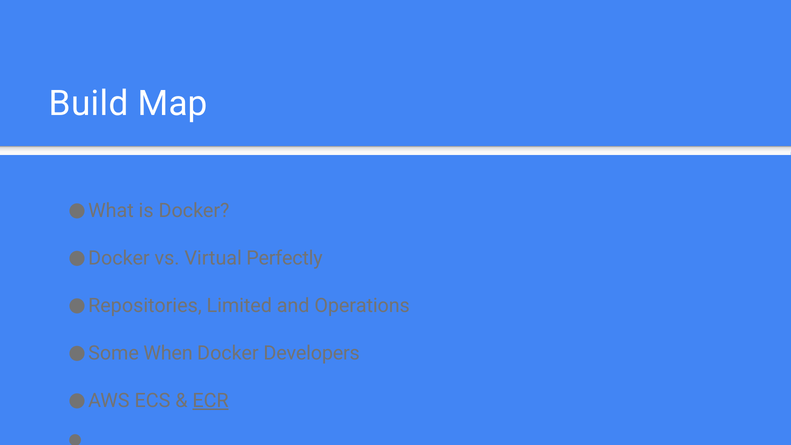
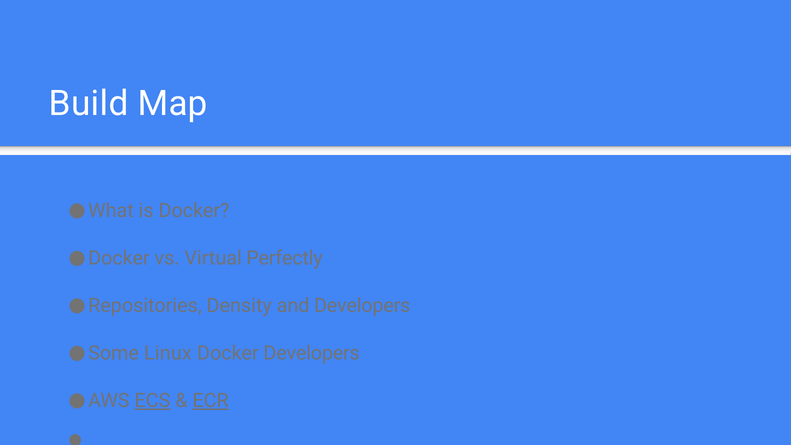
Limited: Limited -> Density
and Operations: Operations -> Developers
When: When -> Linux
ECS underline: none -> present
